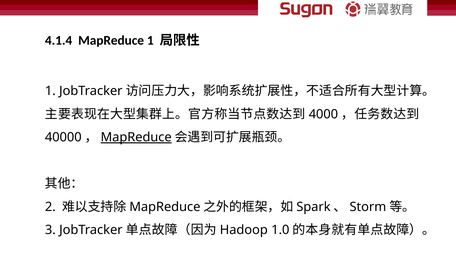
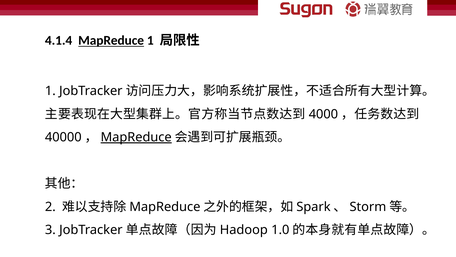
MapReduce at (111, 41) underline: none -> present
